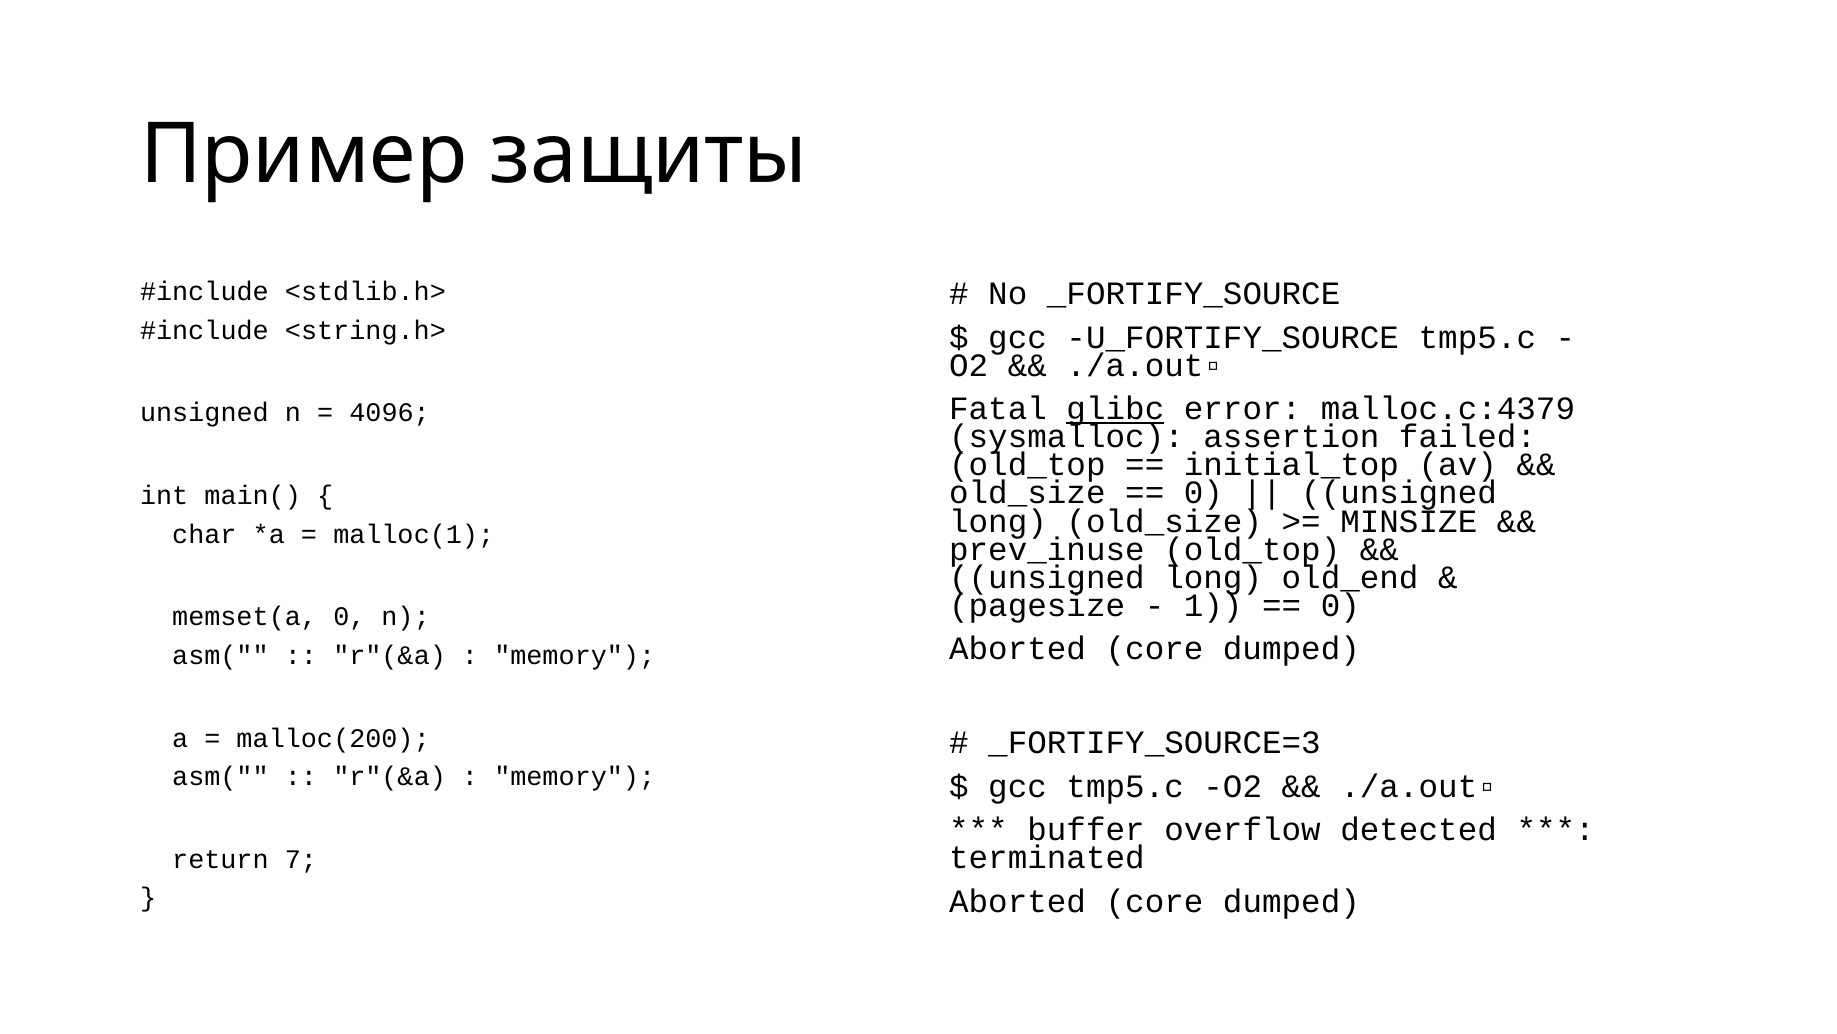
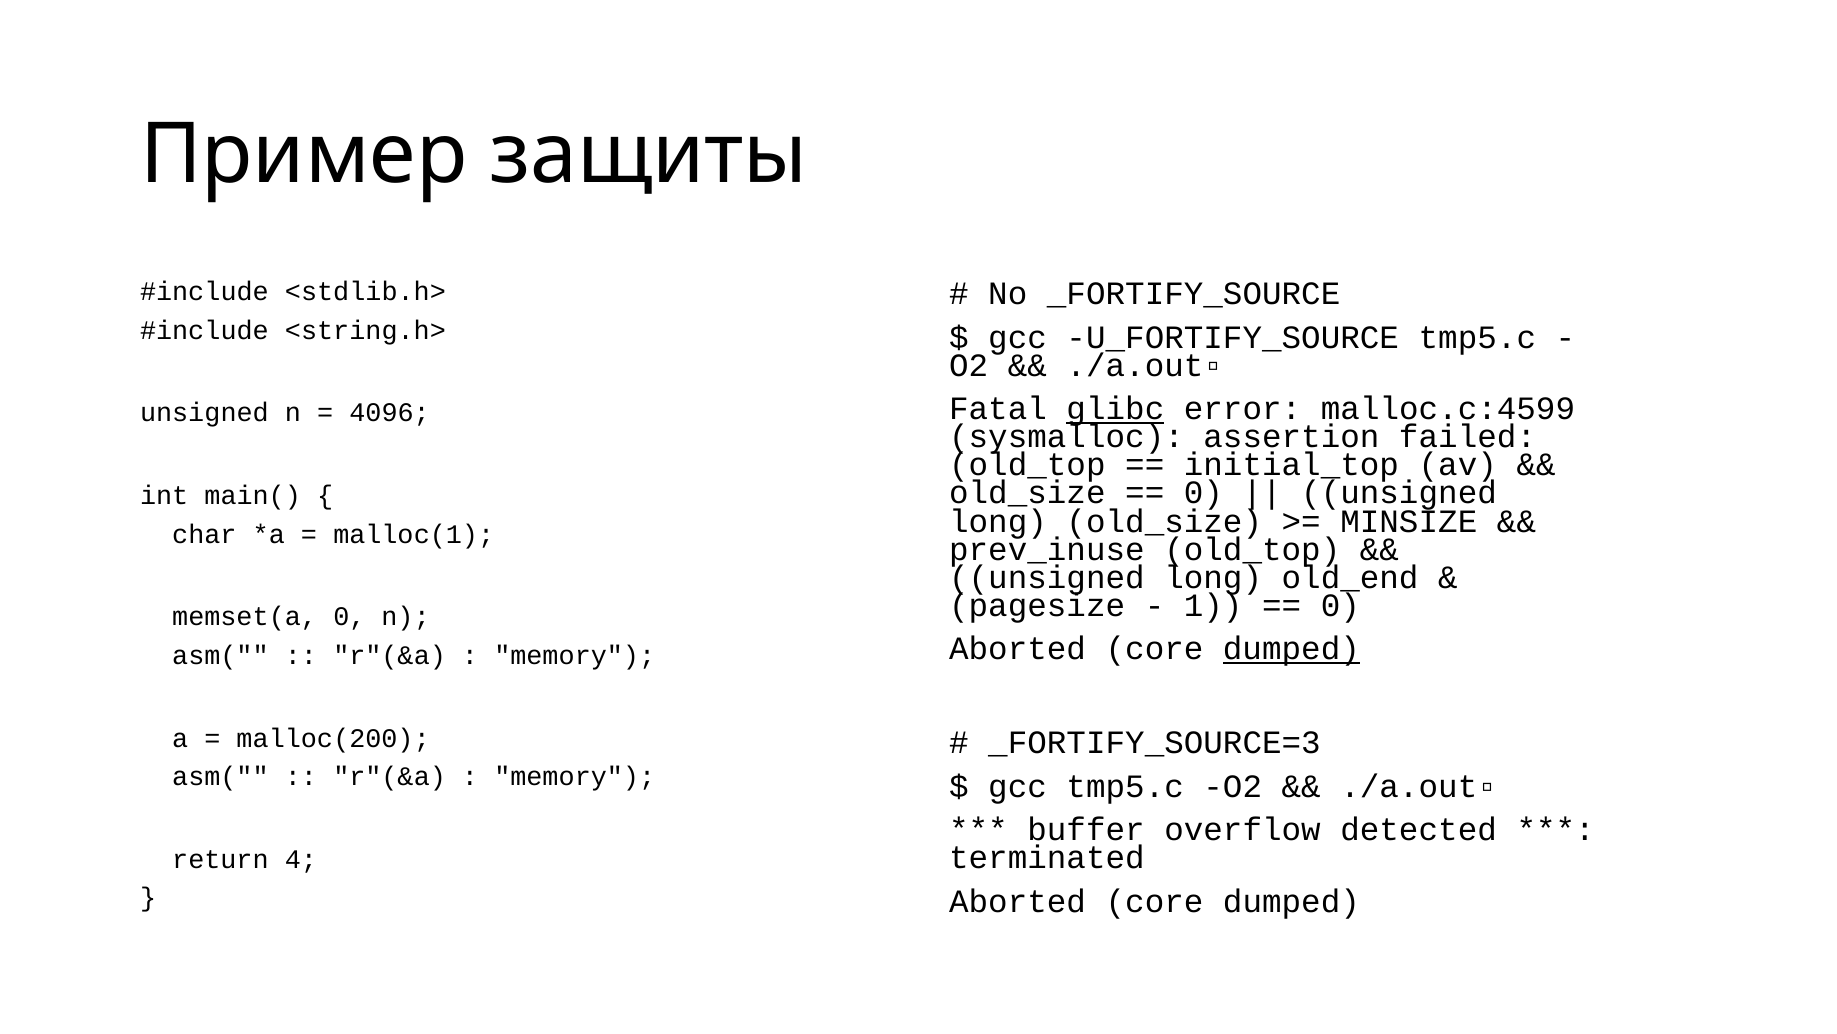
malloc.c:4379: malloc.c:4379 -> malloc.c:4599
dumped at (1291, 649) underline: none -> present
7: 7 -> 4
